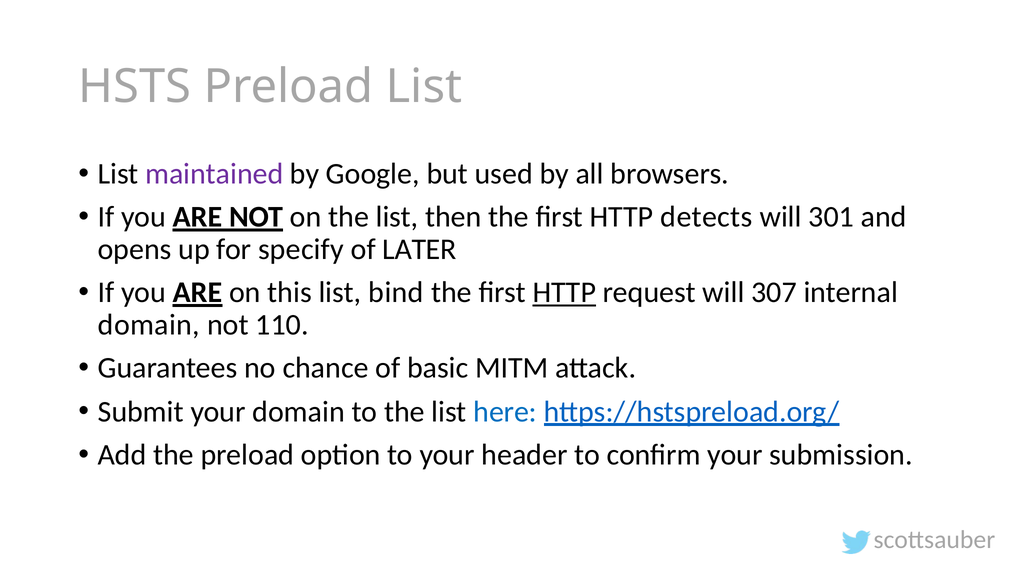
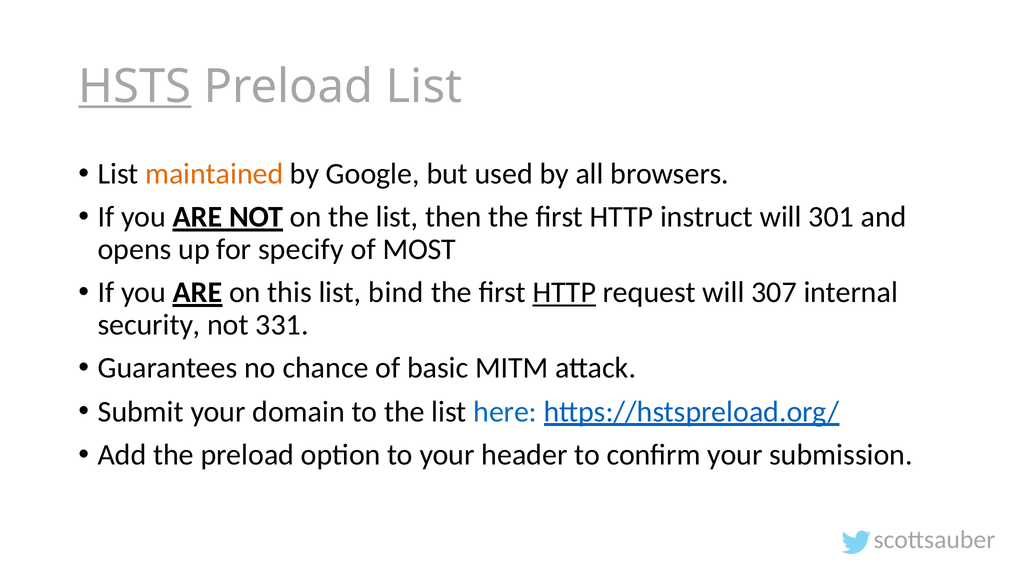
HSTS underline: none -> present
maintained colour: purple -> orange
detects: detects -> instruct
LATER: LATER -> MOST
domain at (149, 325): domain -> security
110: 110 -> 331
